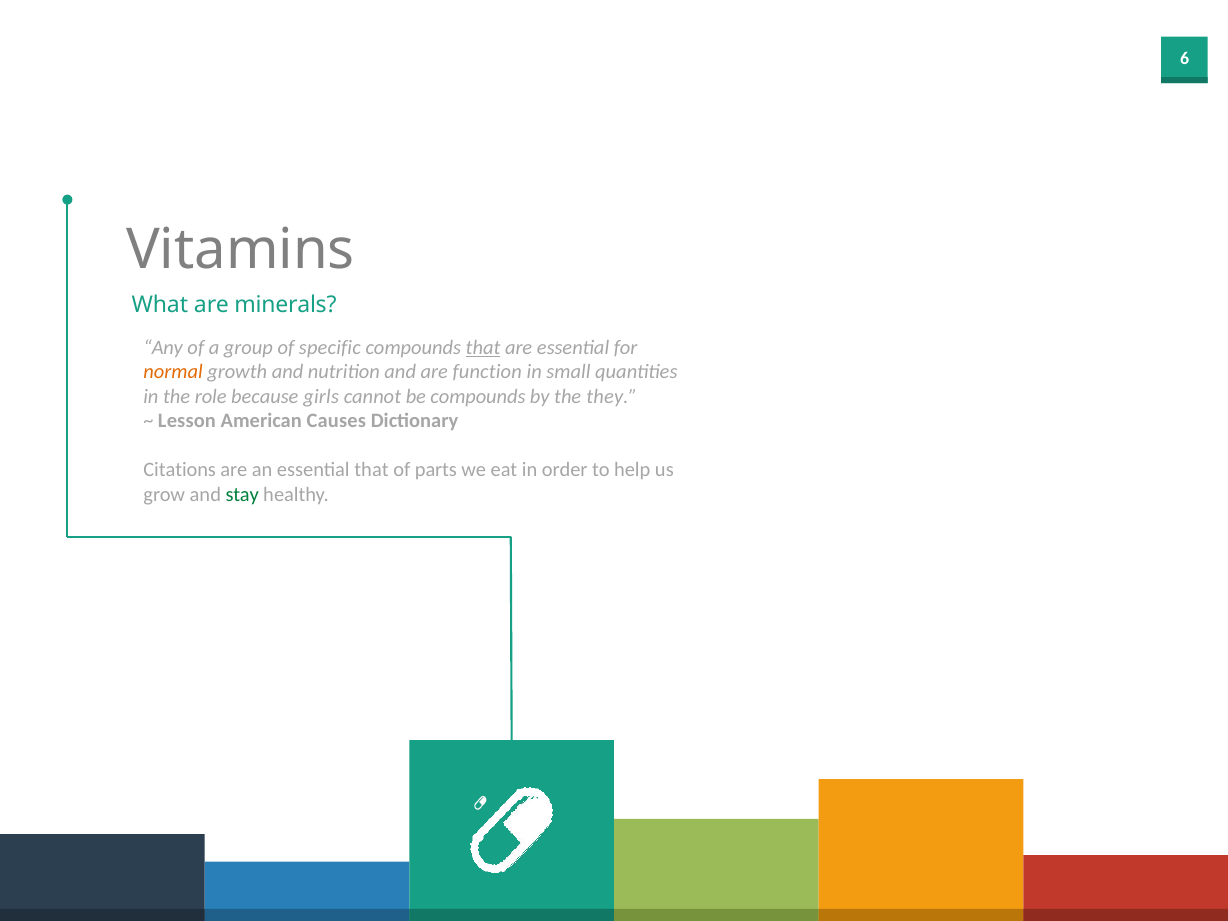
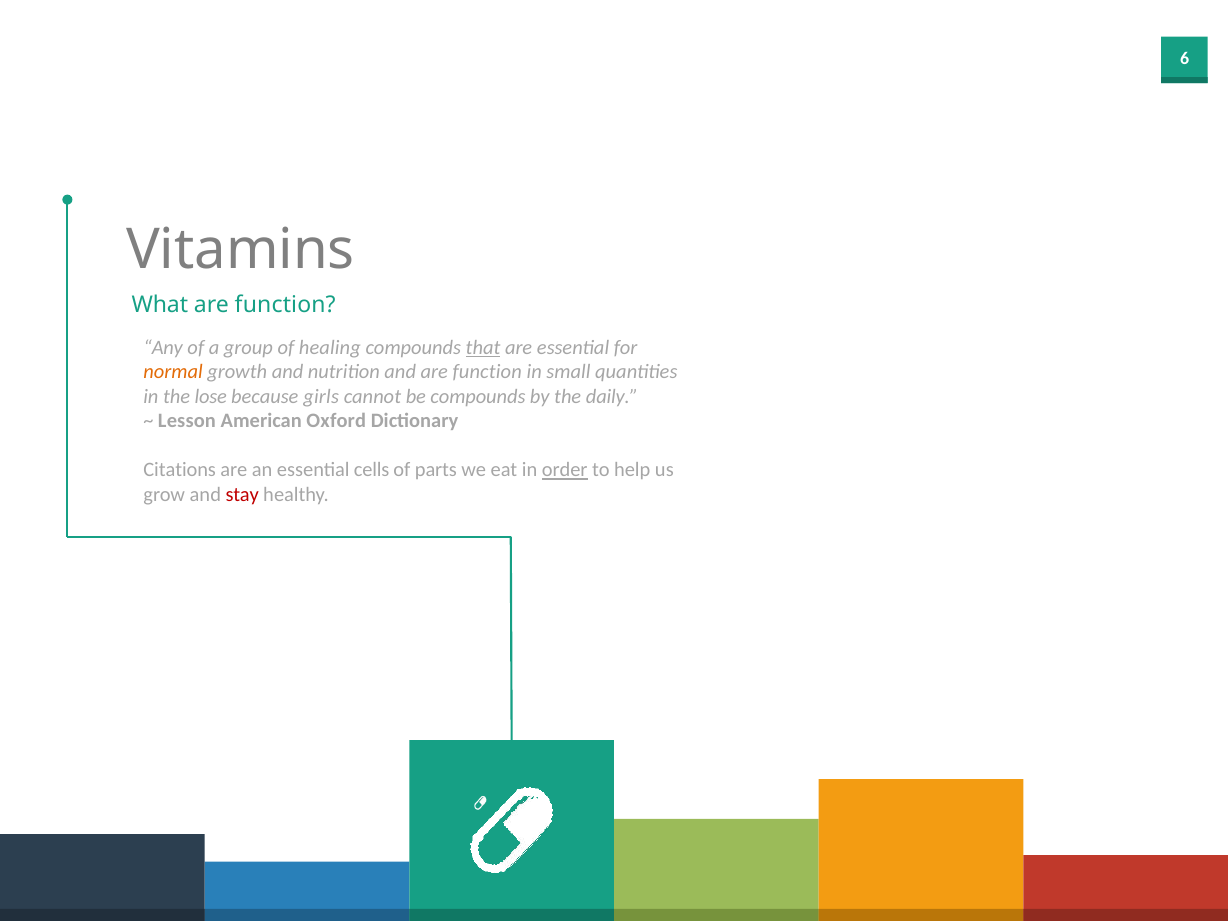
What are minerals: minerals -> function
specific: specific -> healing
role: role -> lose
they: they -> daily
Causes: Causes -> Oxford
essential that: that -> cells
order underline: none -> present
stay colour: green -> red
